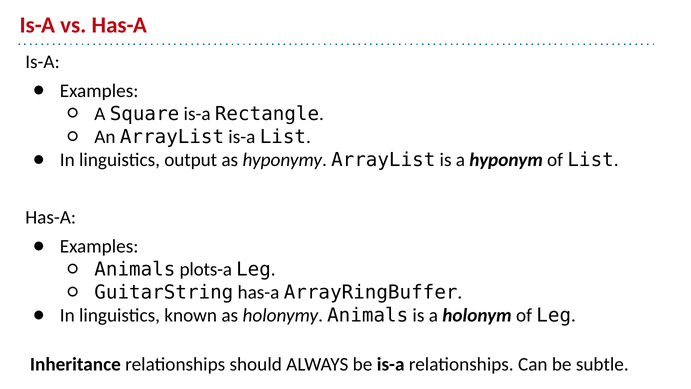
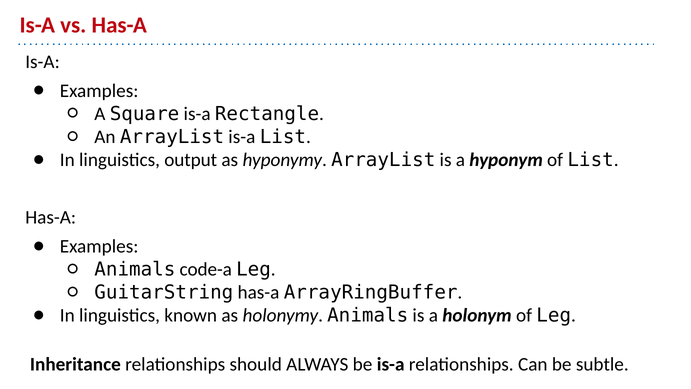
plots-a: plots-a -> code-a
